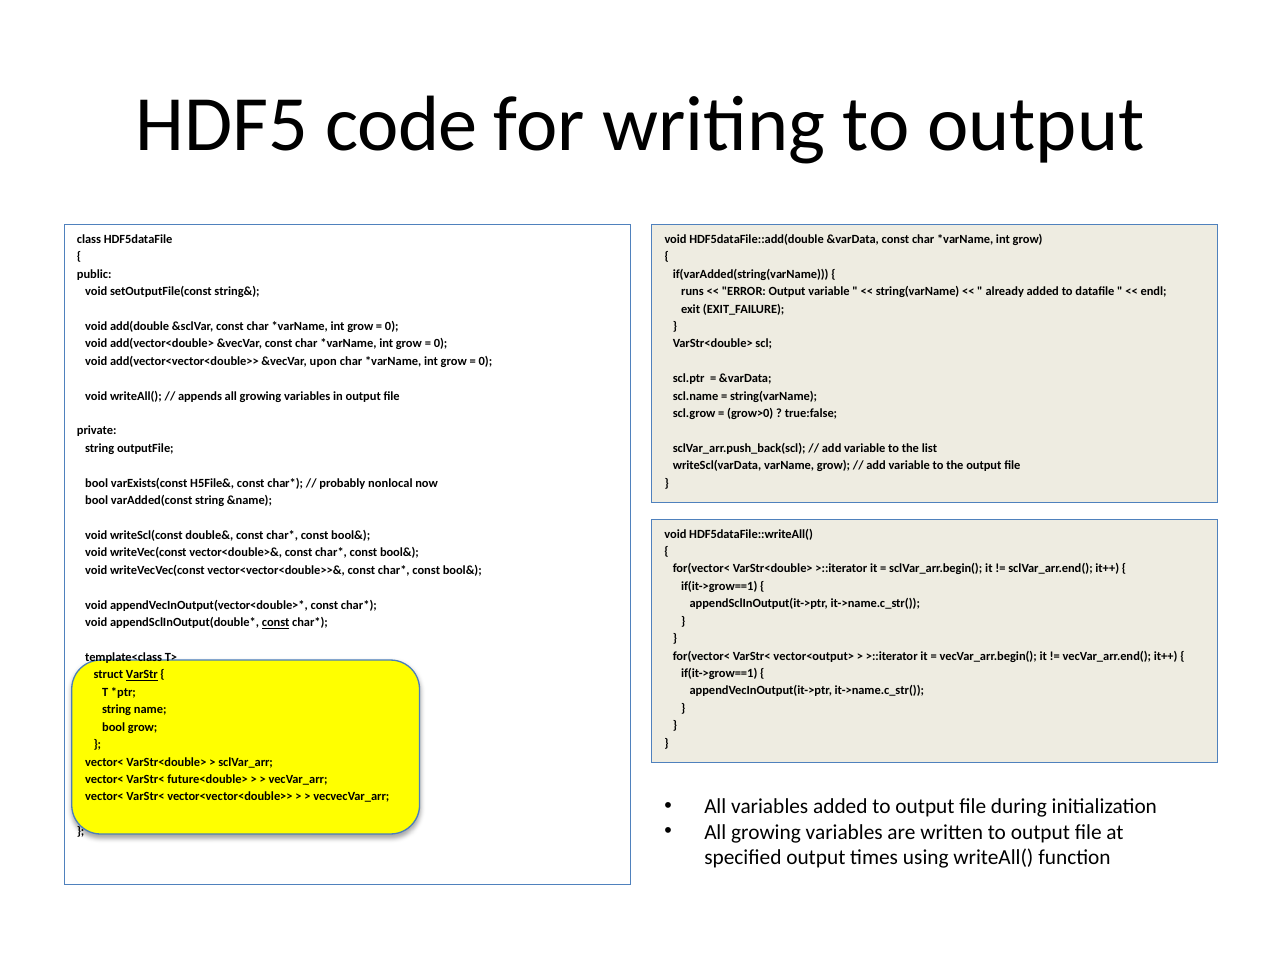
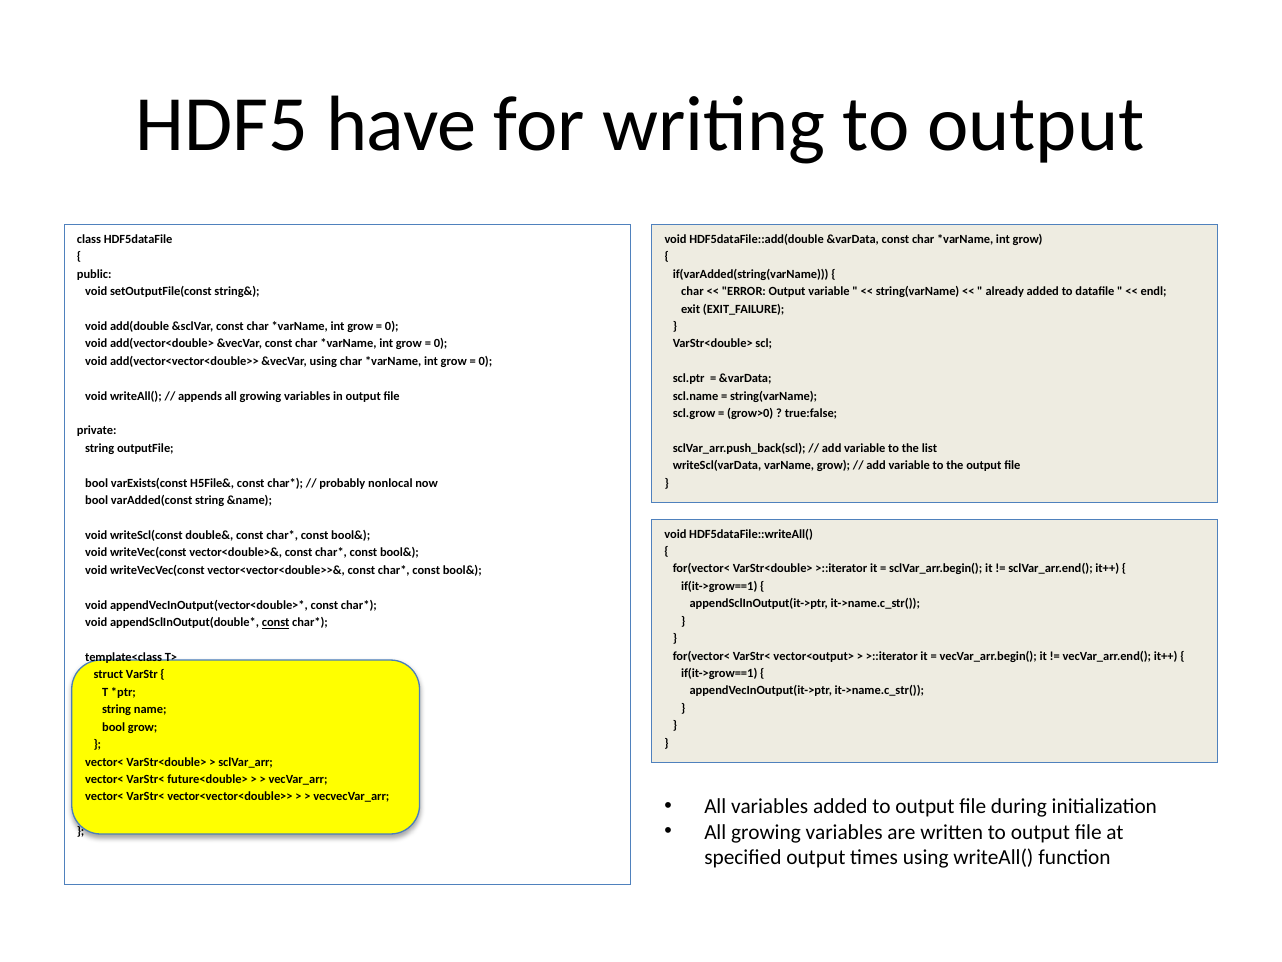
code: code -> have
runs at (693, 291): runs -> char
&vecVar upon: upon -> using
VarStr underline: present -> none
